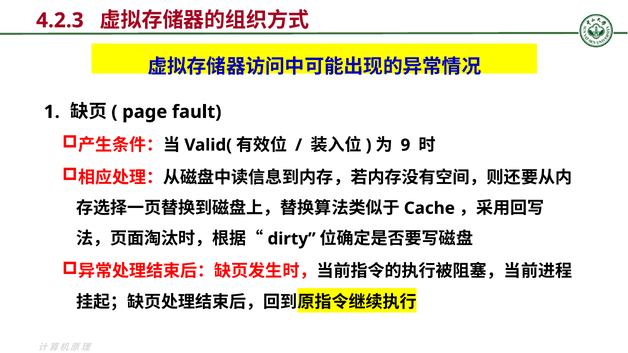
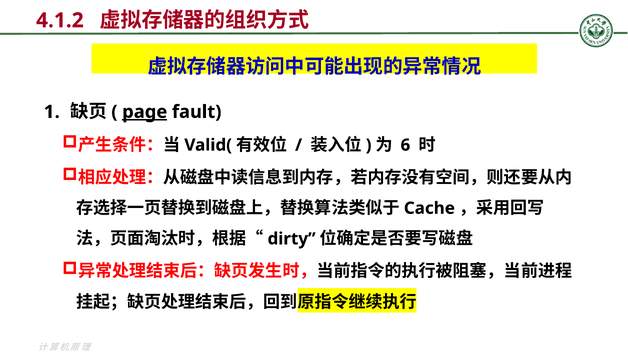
4.2.3: 4.2.3 -> 4.1.2
page underline: none -> present
9: 9 -> 6
